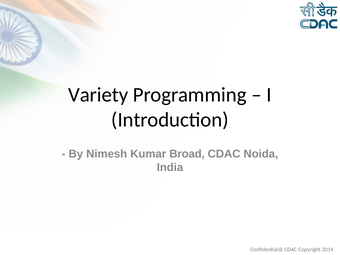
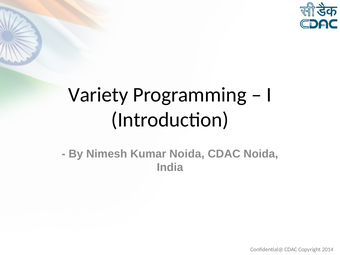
Kumar Broad: Broad -> Noida
